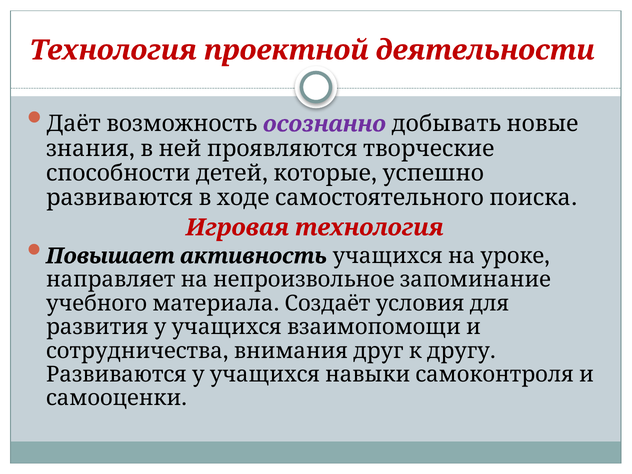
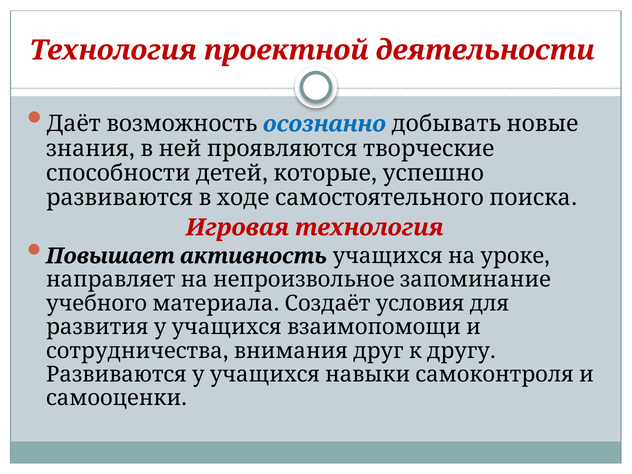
осознанно colour: purple -> blue
